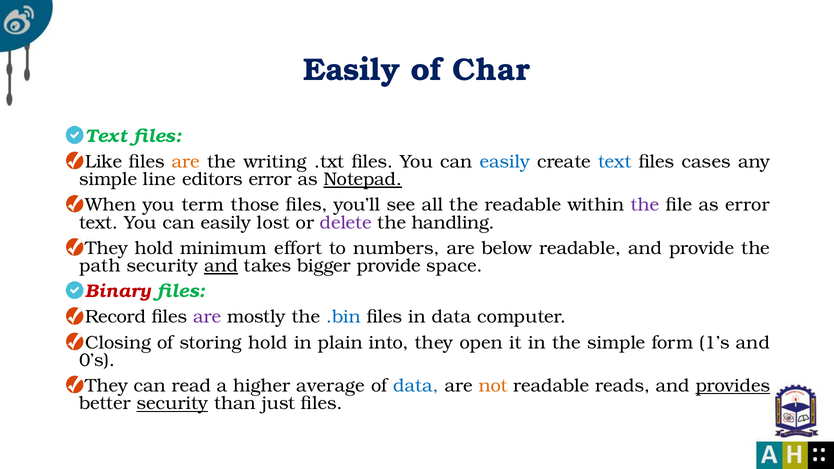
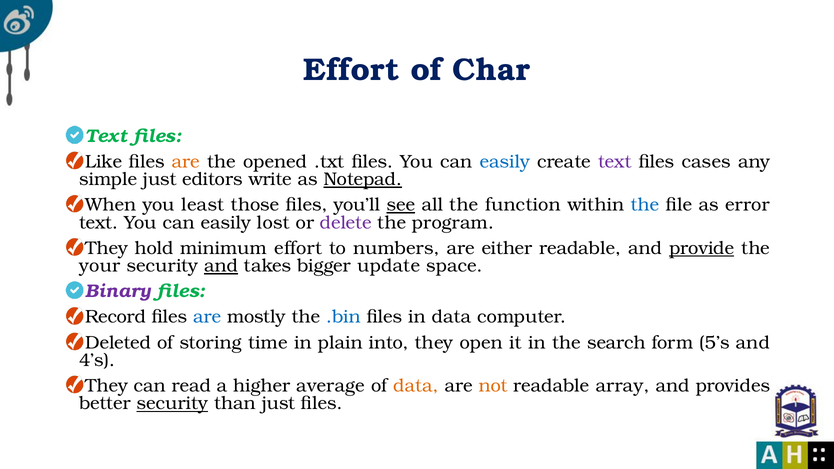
Easily at (352, 70): Easily -> Effort
writing: writing -> opened
text at (615, 162) colour: blue -> purple
simple line: line -> just
editors error: error -> write
term: term -> least
see underline: none -> present
the readable: readable -> function
the at (645, 205) colour: purple -> blue
handling: handling -> program
below: below -> either
provide at (702, 248) underline: none -> present
path: path -> your
bigger provide: provide -> update
Binary colour: red -> purple
are at (207, 317) colour: purple -> blue
Closing: Closing -> Deleted
storing hold: hold -> time
the simple: simple -> search
1’s: 1’s -> 5’s
0’s: 0’s -> 4’s
data at (416, 386) colour: blue -> orange
reads: reads -> array
provides underline: present -> none
